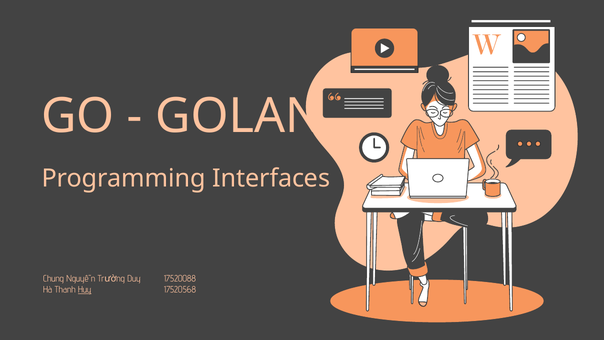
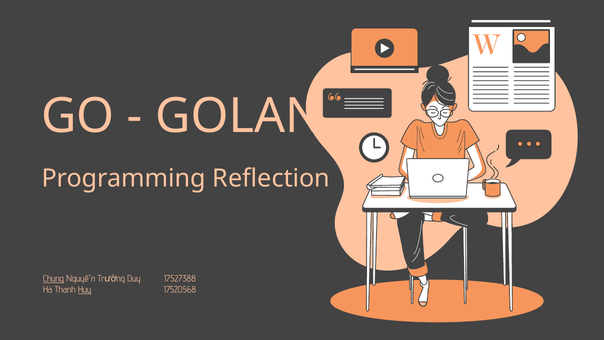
Interfaces: Interfaces -> Reflection
Chung underline: none -> present
17520088: 17520088 -> 17527388
